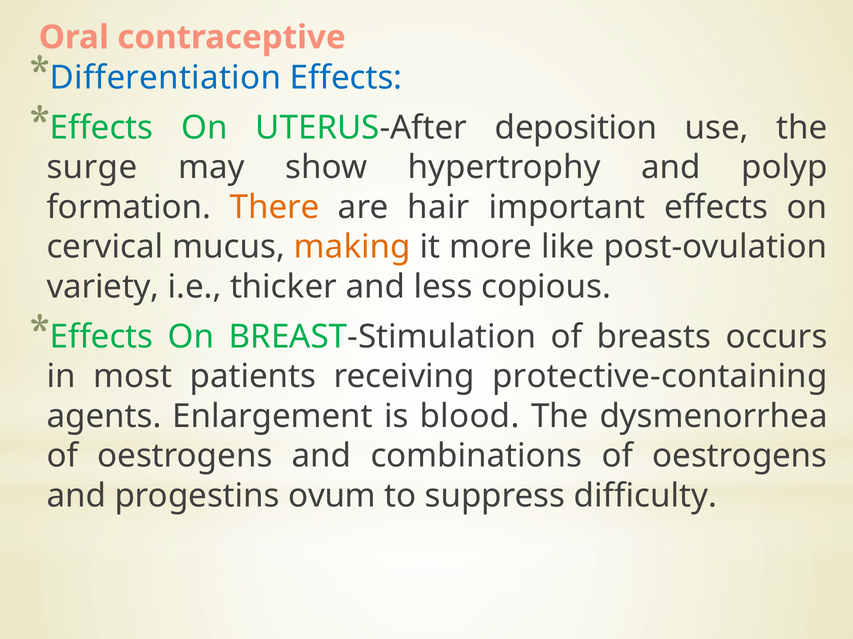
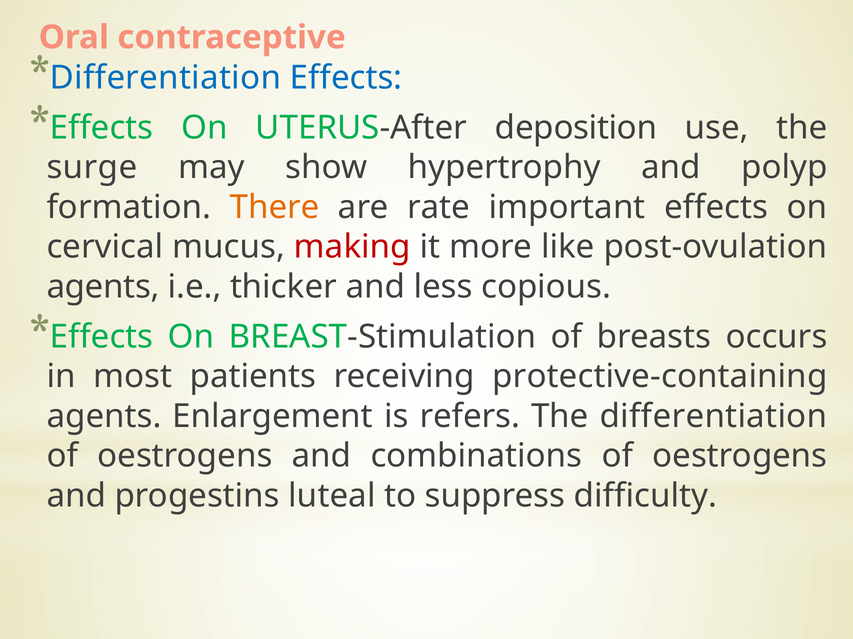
hair: hair -> rate
making colour: orange -> red
variety at (103, 287): variety -> agents
blood: blood -> refers
The dysmenorrhea: dysmenorrhea -> differentiation
ovum: ovum -> luteal
